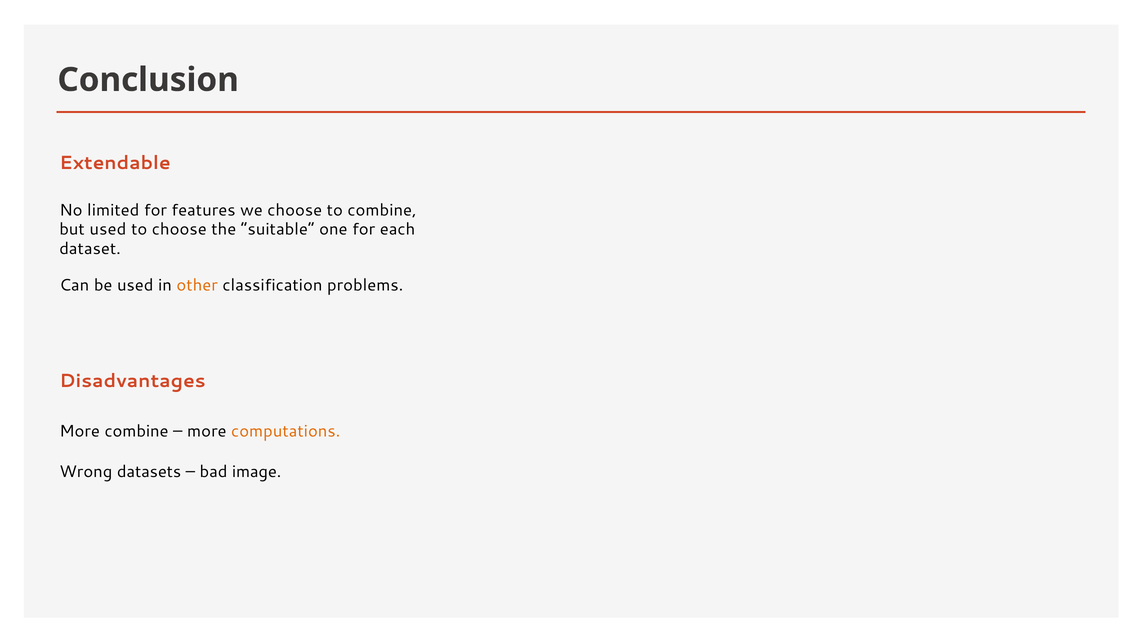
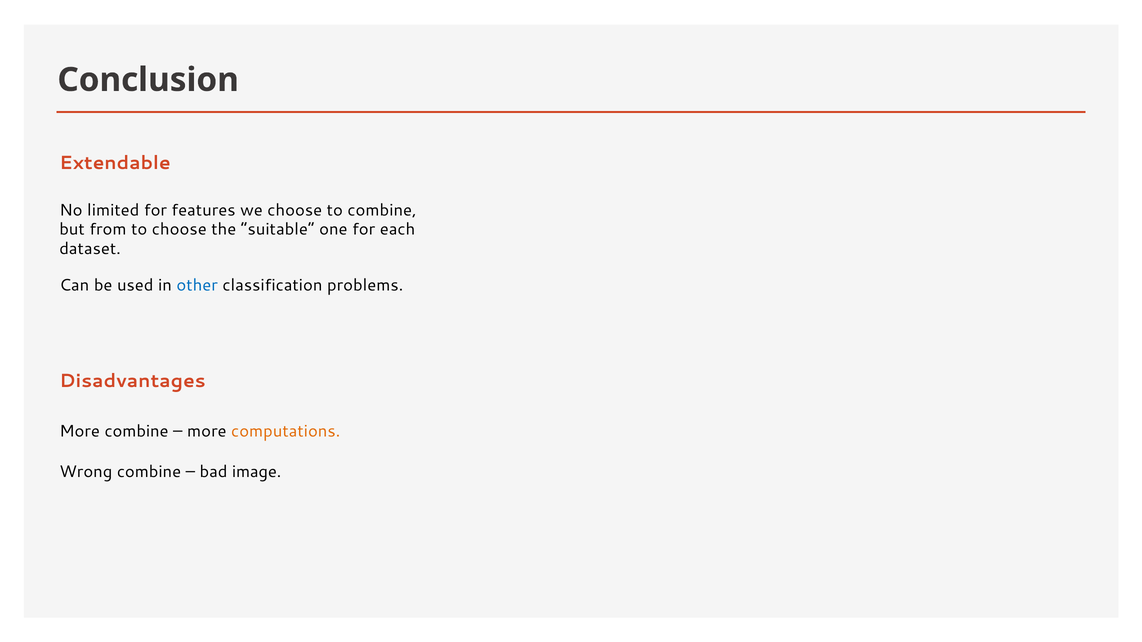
but used: used -> from
other colour: orange -> blue
Wrong datasets: datasets -> combine
